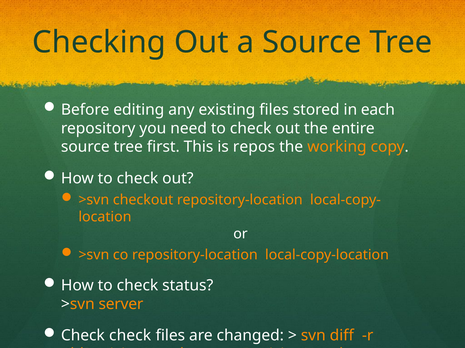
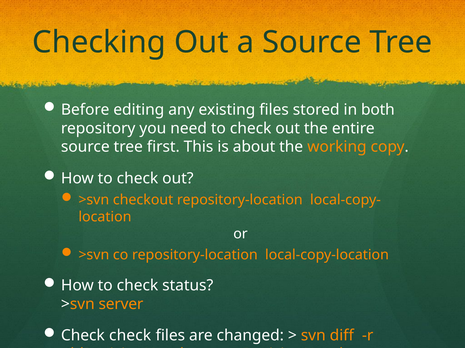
each: each -> both
repos: repos -> about
